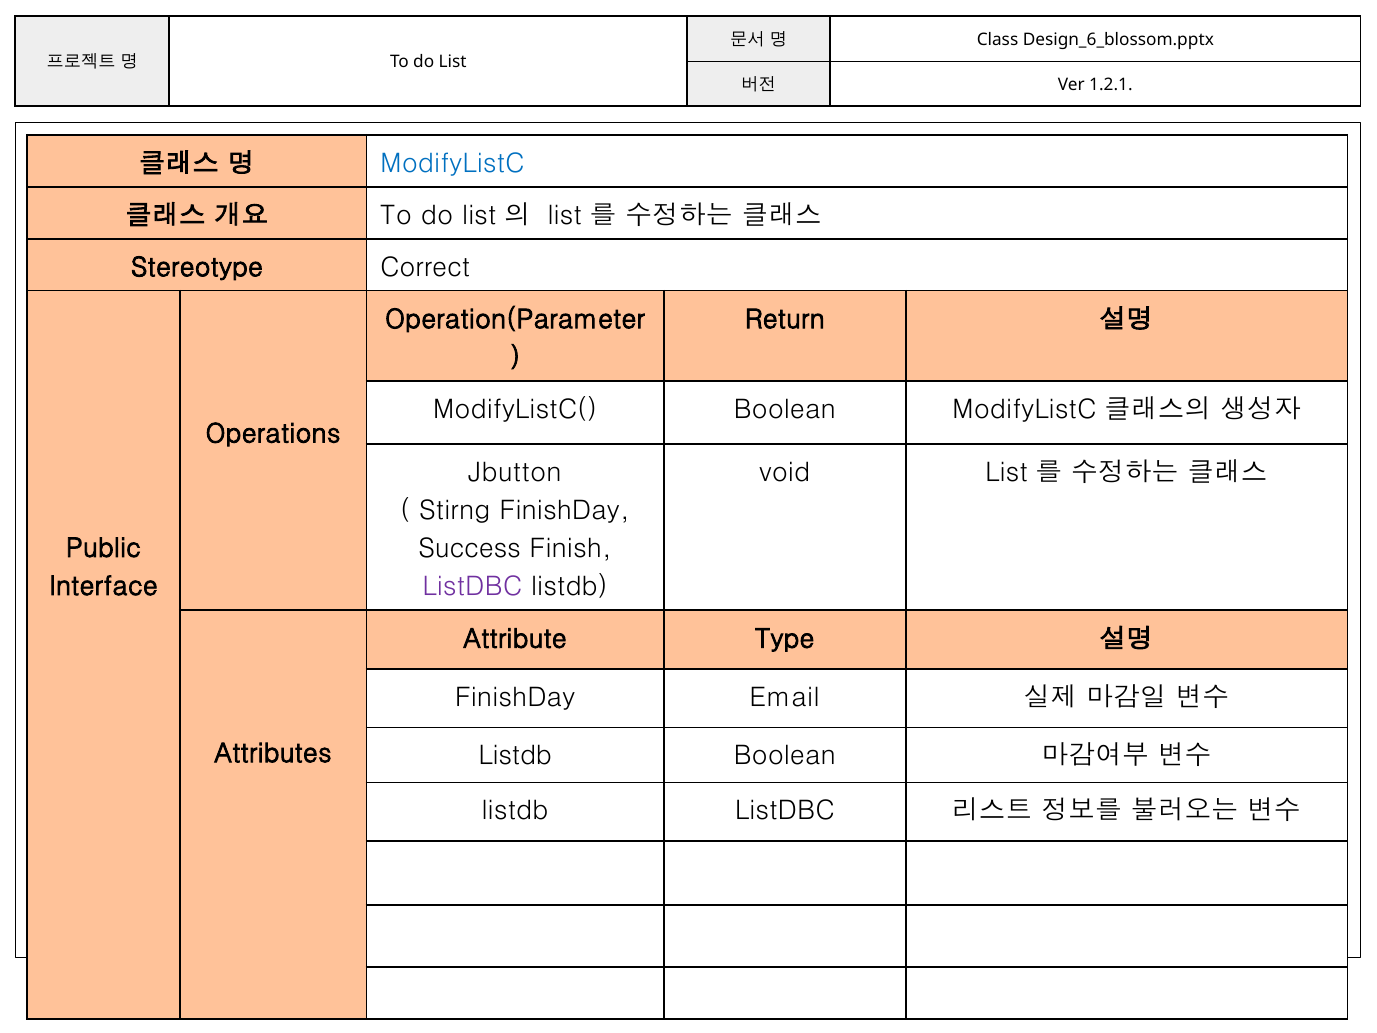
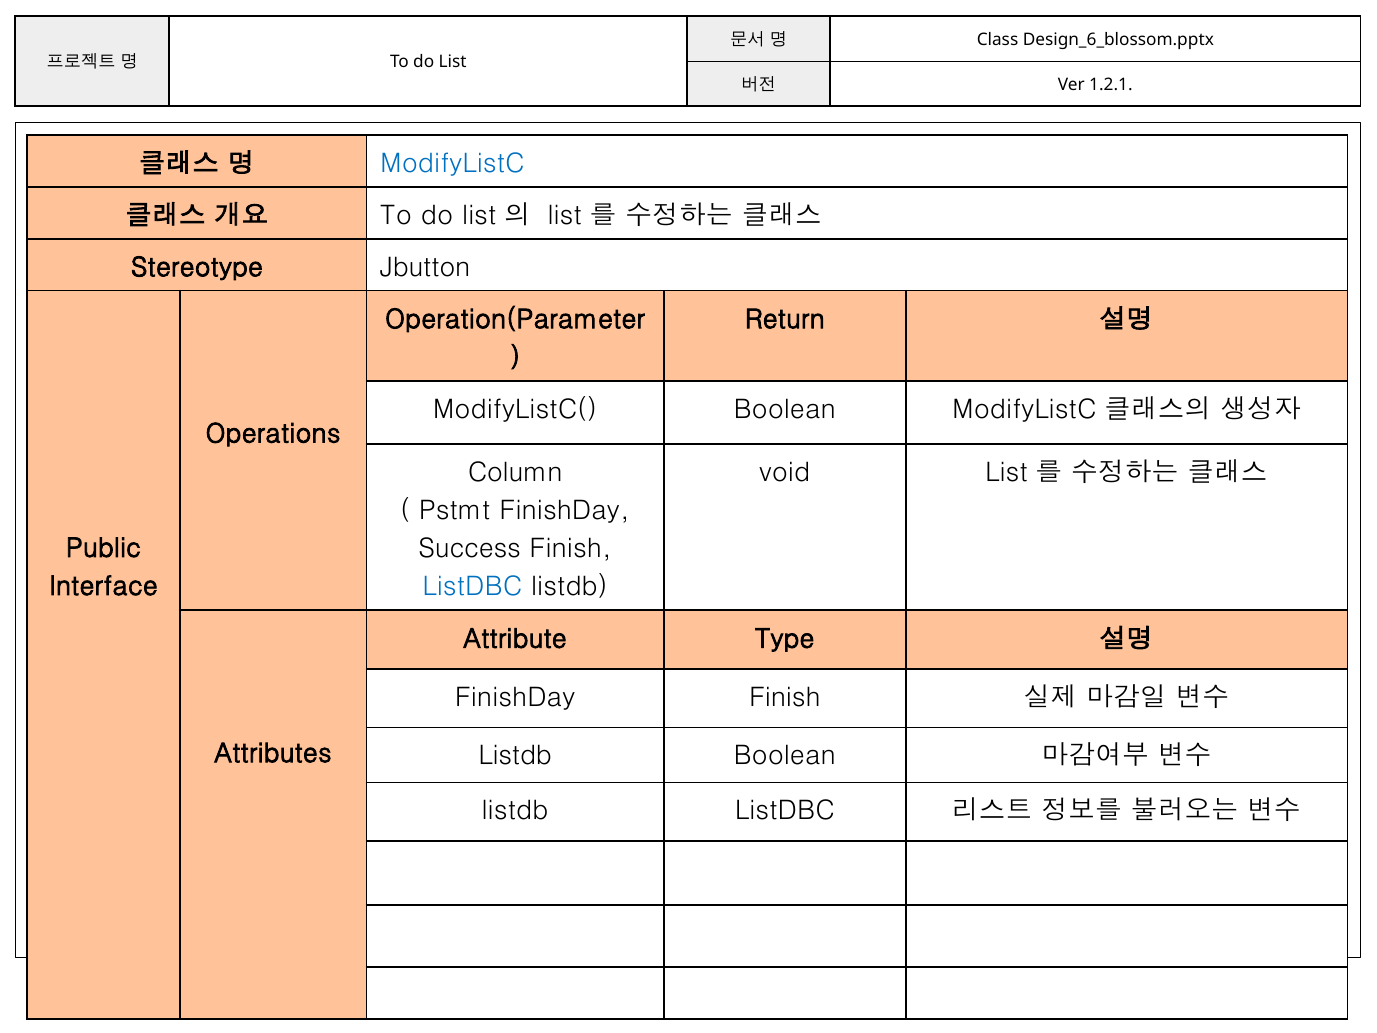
Correct: Correct -> Jbutton
Jbutton: Jbutton -> Column
Stirng: Stirng -> Pstmt
ListDBC at (472, 587) colour: purple -> blue
FinishDay Email: Email -> Finish
